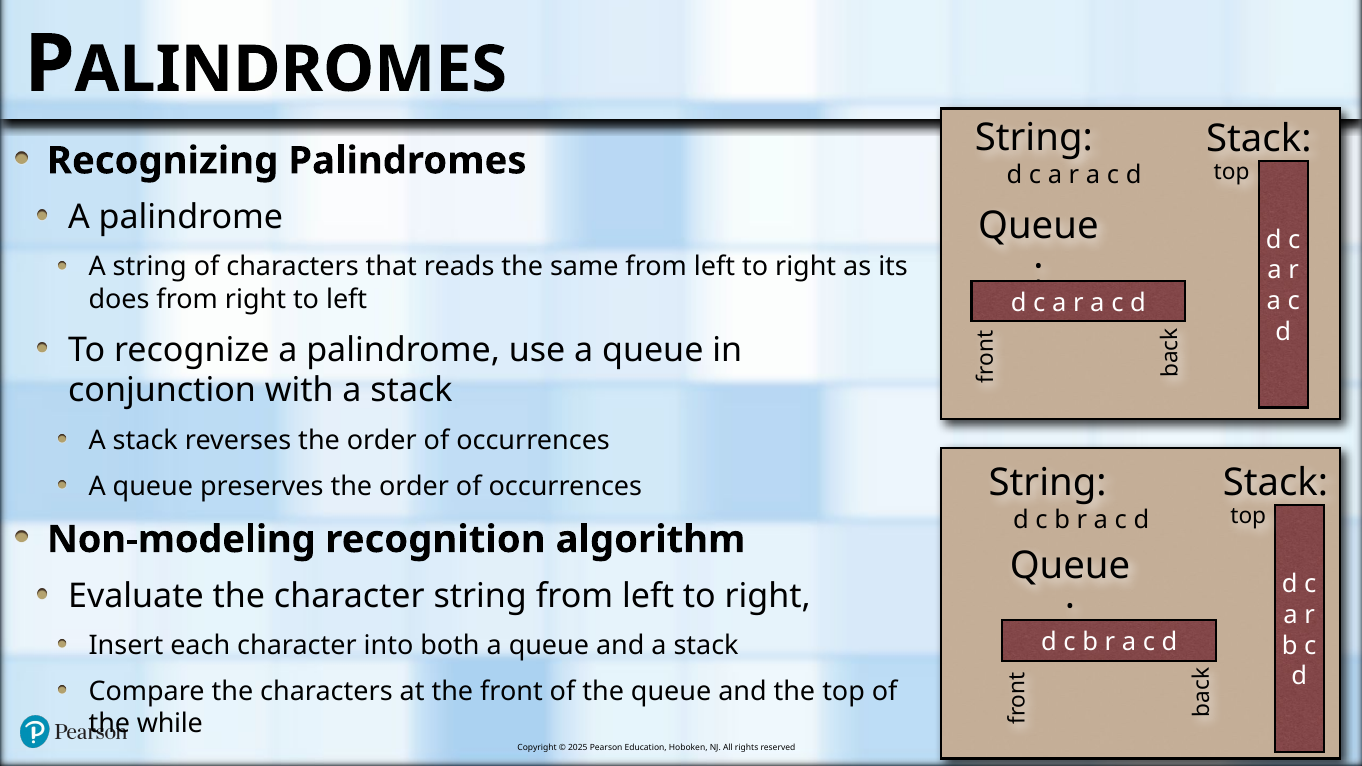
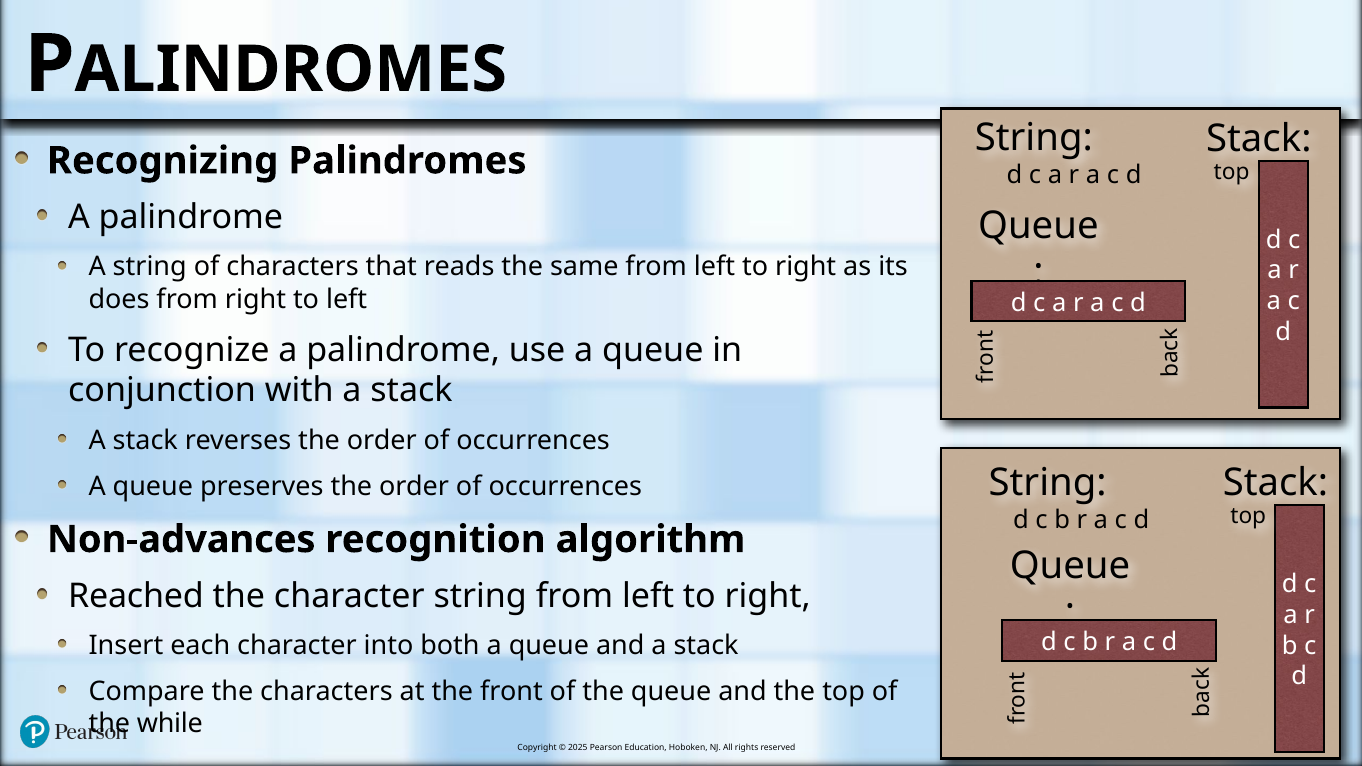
Non-modeling: Non-modeling -> Non-advances
Evaluate: Evaluate -> Reached
